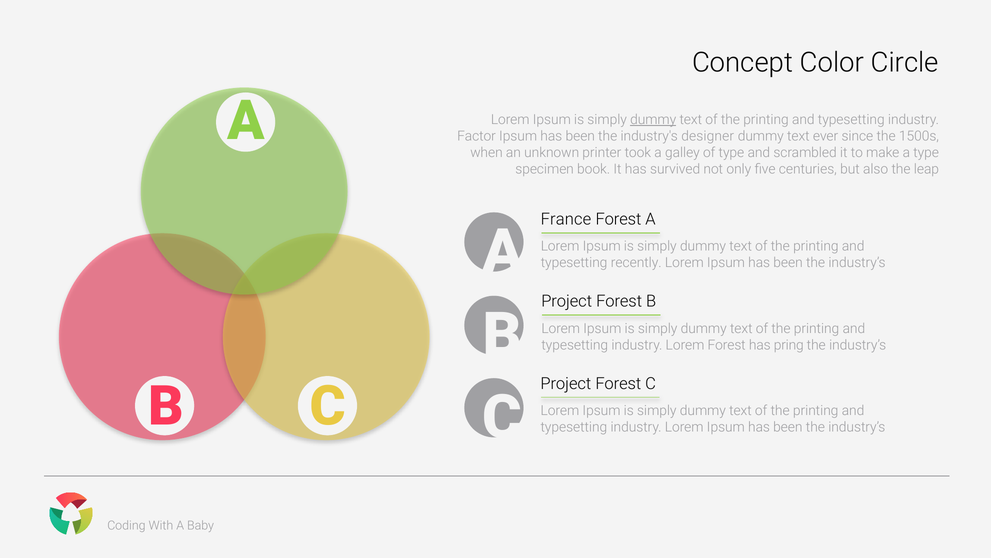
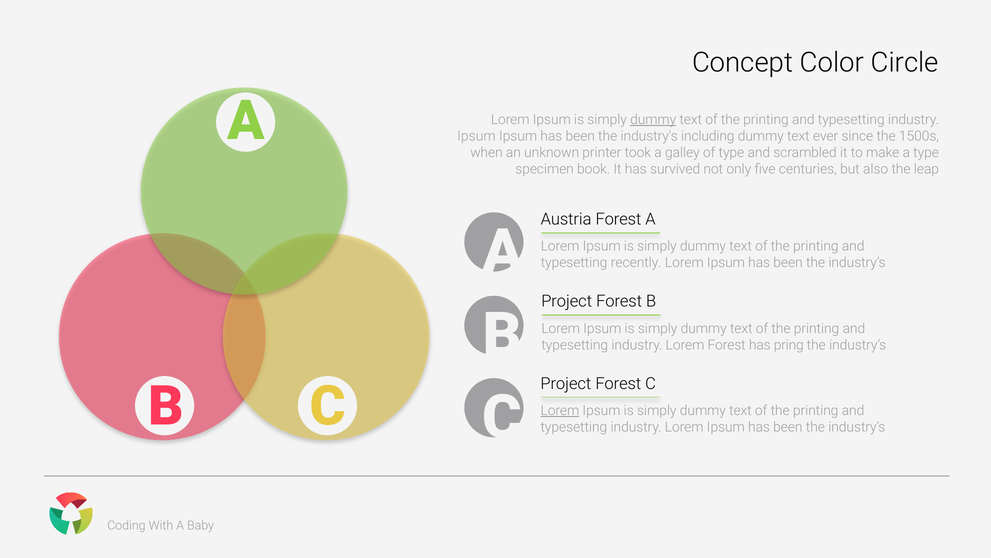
Factor at (477, 136): Factor -> Ipsum
designer: designer -> including
France: France -> Austria
Lorem at (560, 410) underline: none -> present
